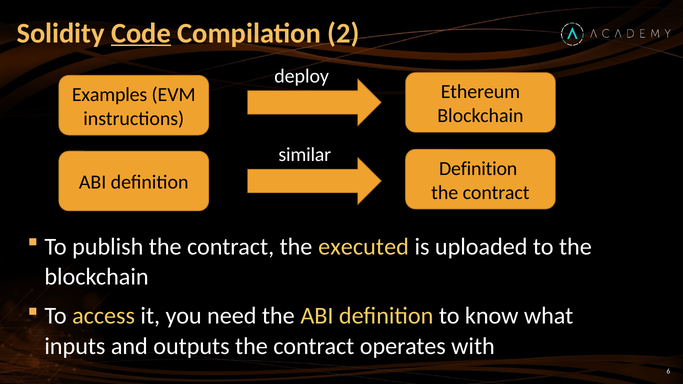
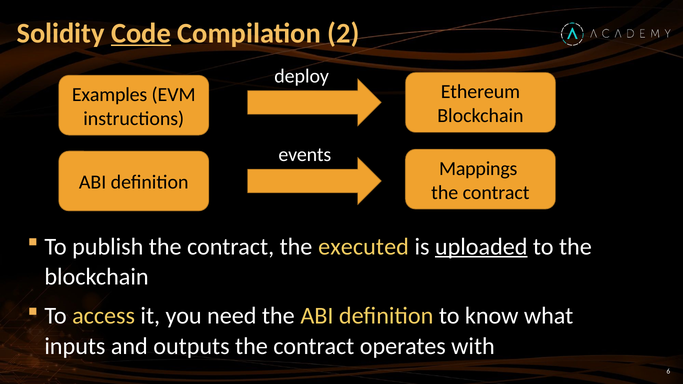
similar: similar -> events
Definition at (478, 169): Definition -> Mappings
uploaded underline: none -> present
